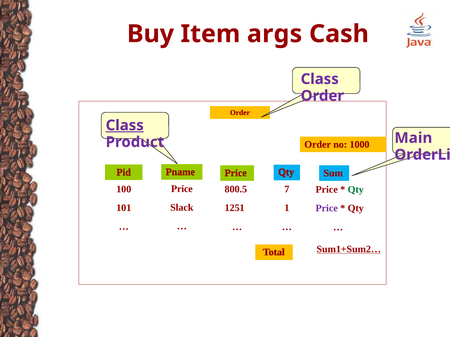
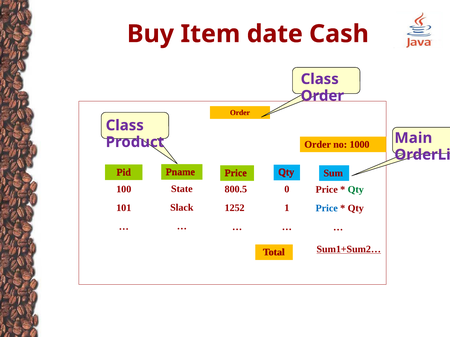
args: args -> date
Class at (125, 126) underline: present -> none
100 Price: Price -> State
7: 7 -> 0
1251: 1251 -> 1252
Price at (327, 209) colour: purple -> blue
